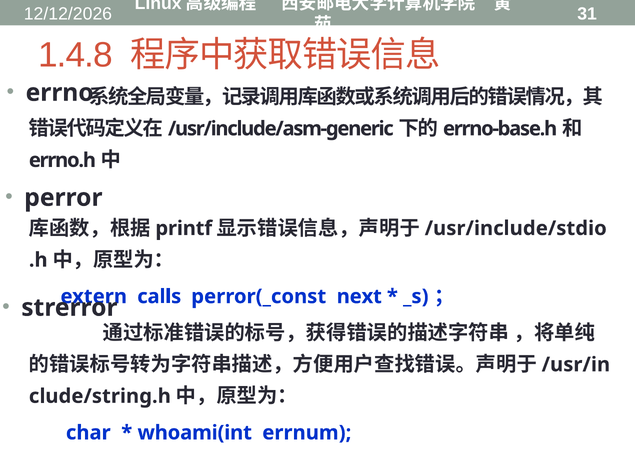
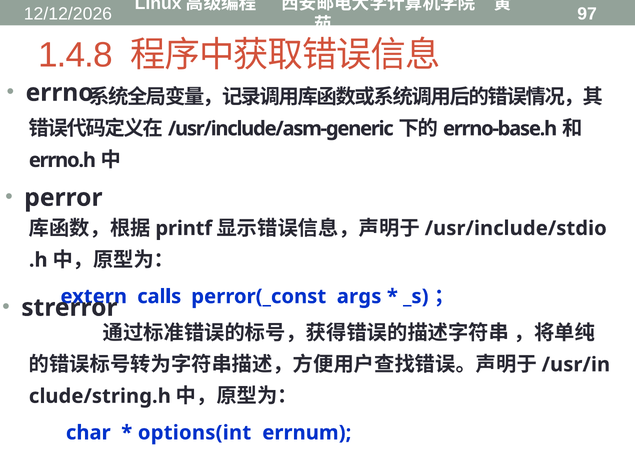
31: 31 -> 97
next: next -> args
whoami(int: whoami(int -> options(int
